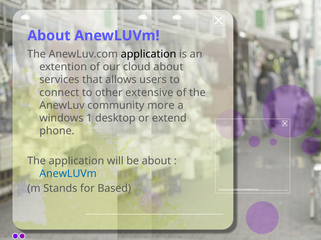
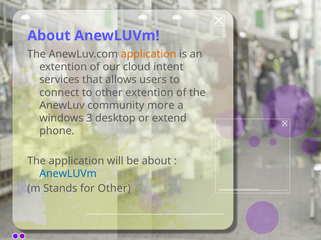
application at (149, 54) colour: black -> orange
cloud about: about -> intent
other extensive: extensive -> extention
1: 1 -> 3
for Based: Based -> Other
